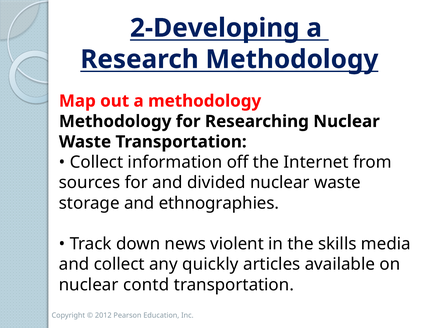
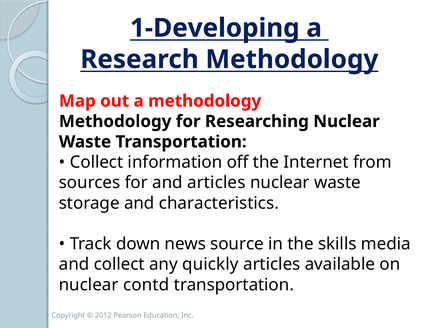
2-Developing: 2-Developing -> 1-Developing
and divided: divided -> articles
ethnographies: ethnographies -> characteristics
violent: violent -> source
